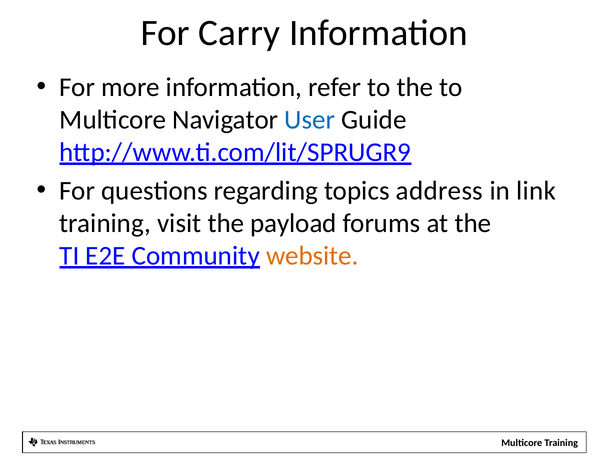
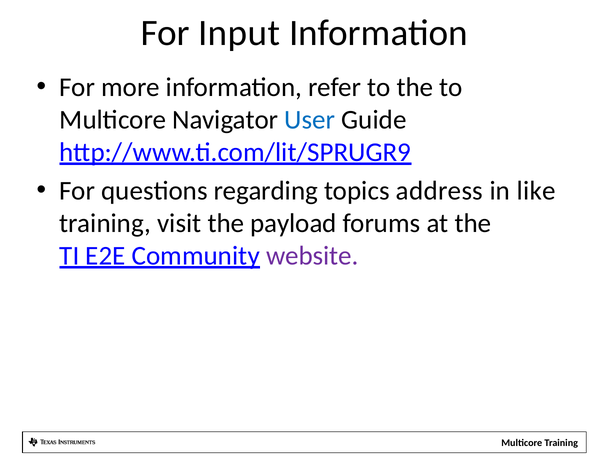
Carry: Carry -> Input
link: link -> like
website colour: orange -> purple
